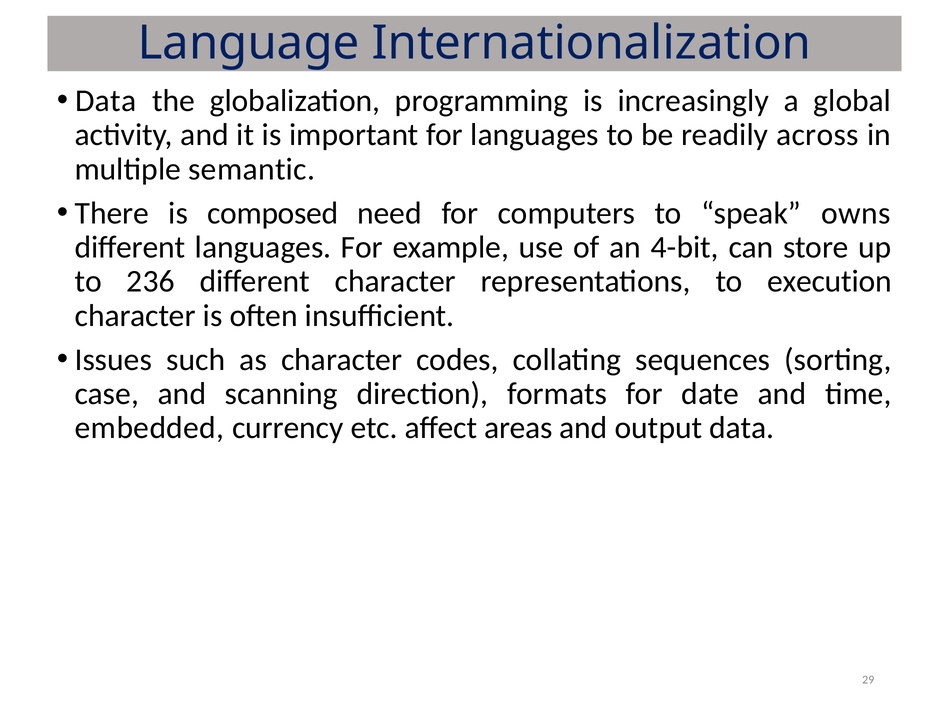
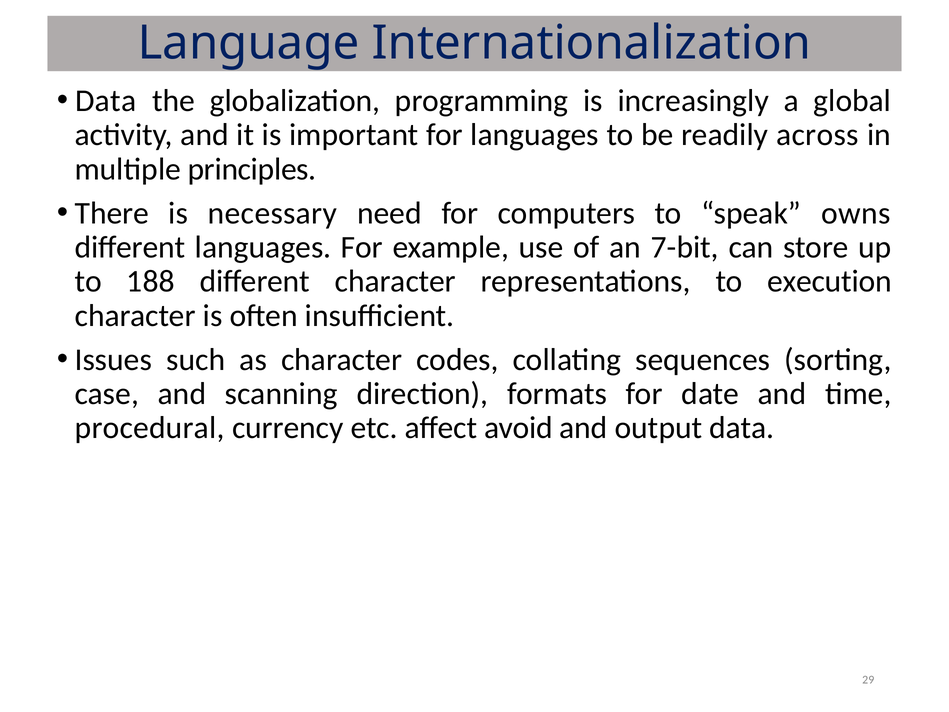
semantic: semantic -> principles
composed: composed -> necessary
4-bit: 4-bit -> 7-bit
236: 236 -> 188
embedded: embedded -> procedural
areas: areas -> avoid
